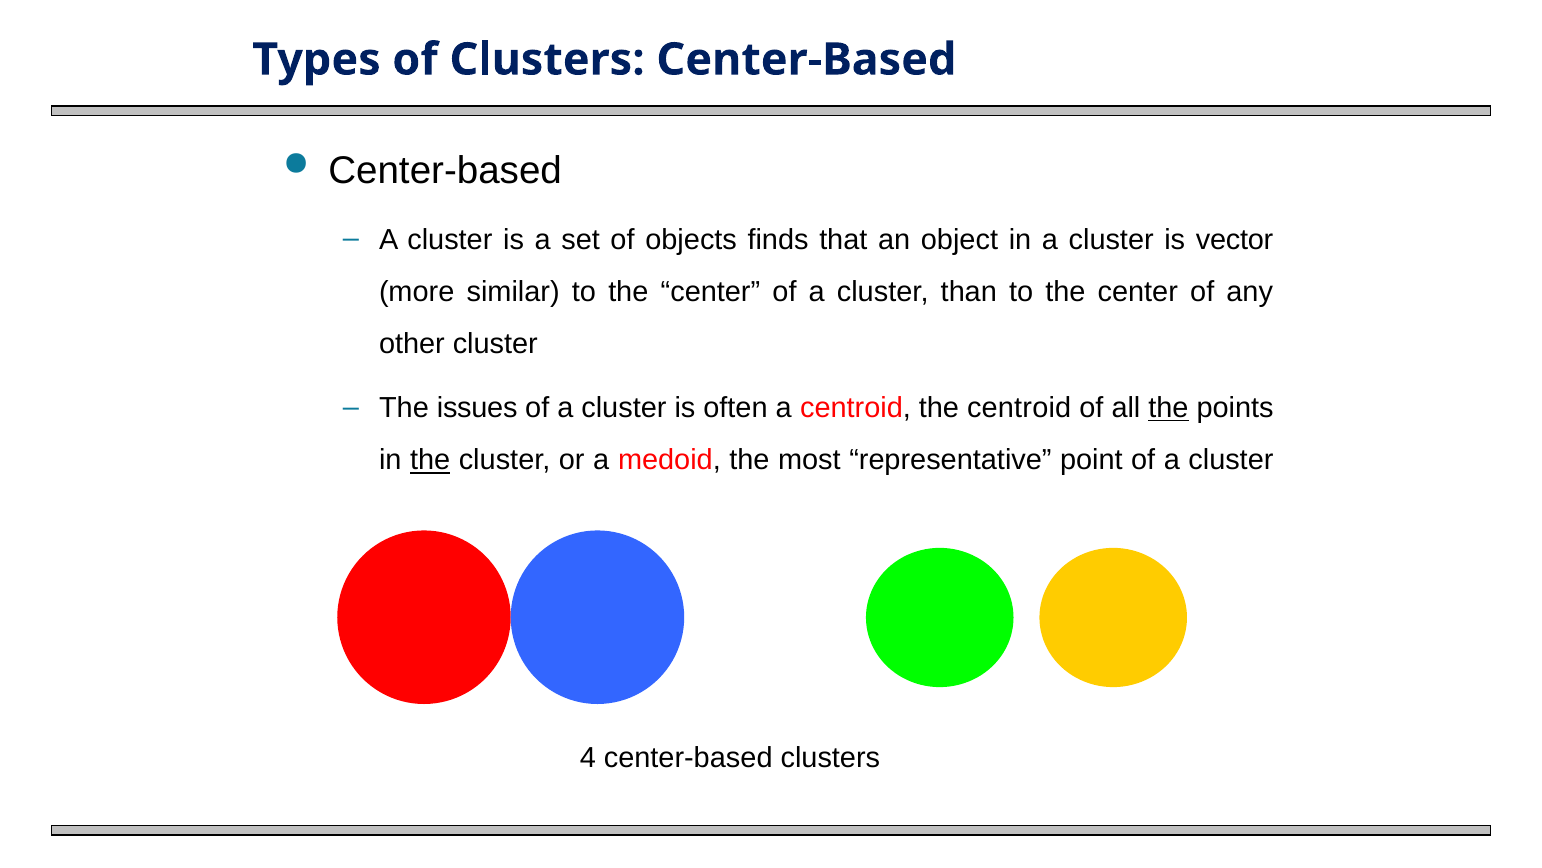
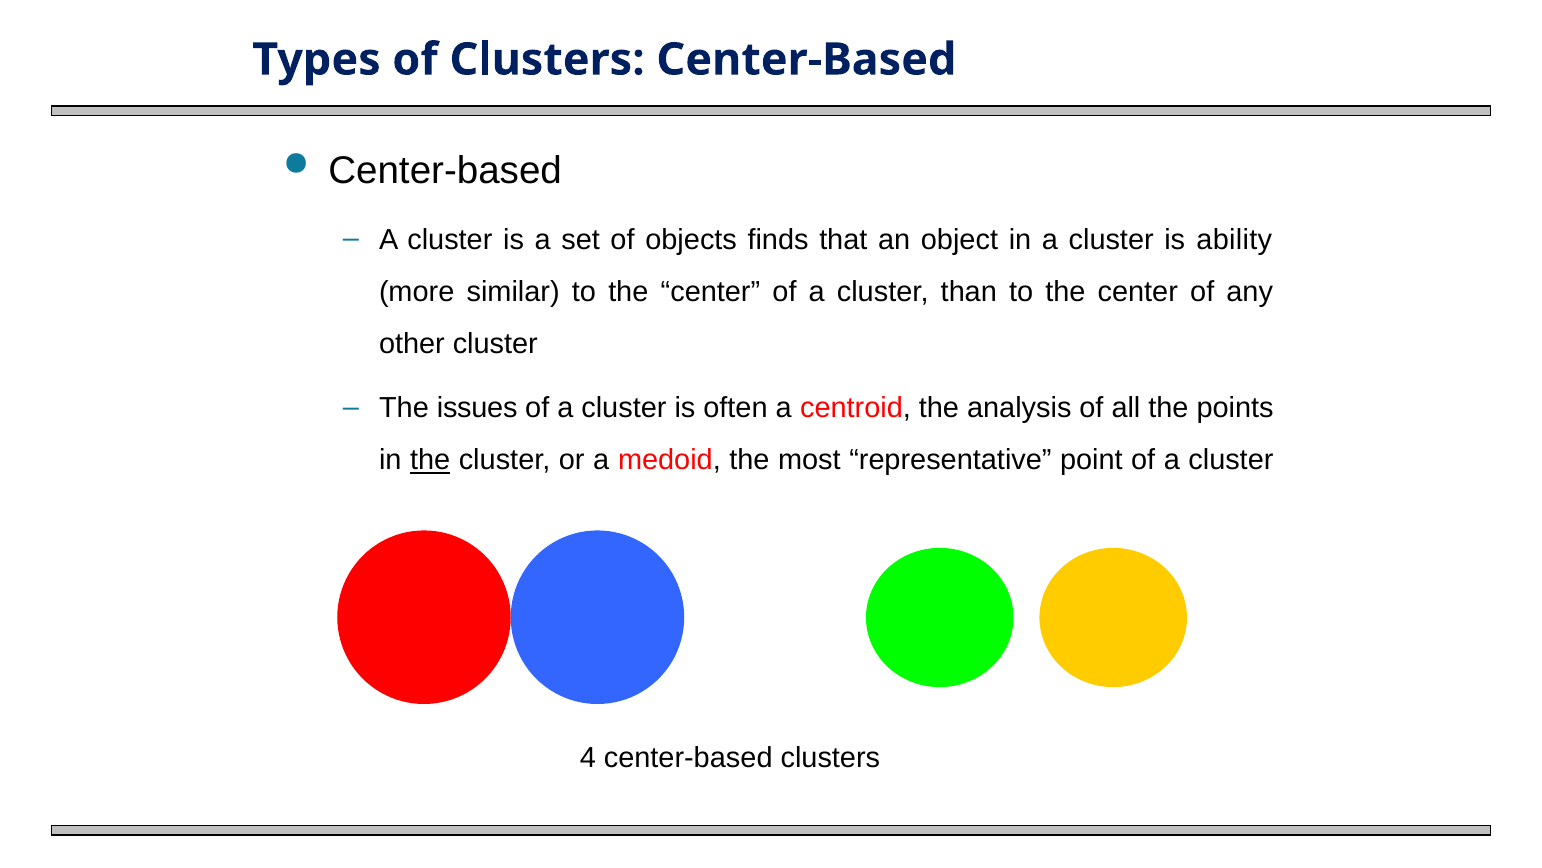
vector: vector -> ability
the centroid: centroid -> analysis
the at (1168, 408) underline: present -> none
